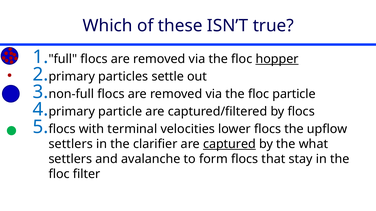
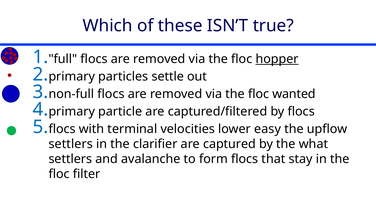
floc particle: particle -> wanted
lower flocs: flocs -> easy
captured underline: present -> none
